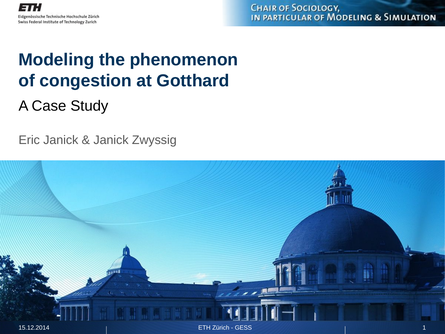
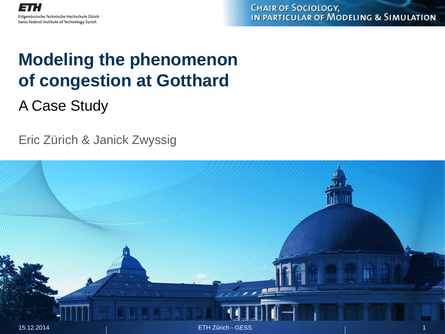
Eric Janick: Janick -> Zürich
